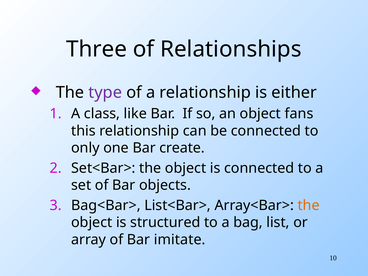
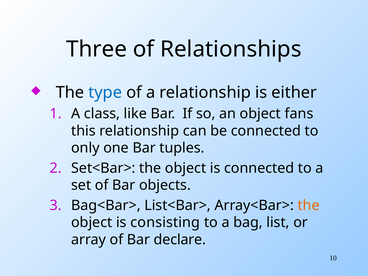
type colour: purple -> blue
create: create -> tuples
structured: structured -> consisting
imitate: imitate -> declare
